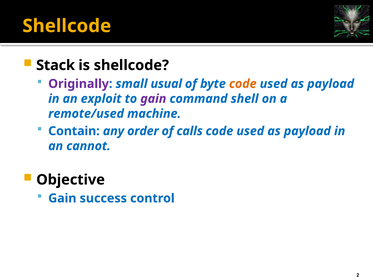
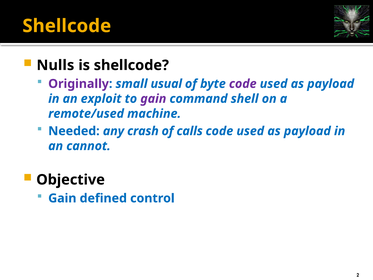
Stack: Stack -> Nulls
code at (243, 84) colour: orange -> purple
Contain: Contain -> Needed
order: order -> crash
success: success -> defined
